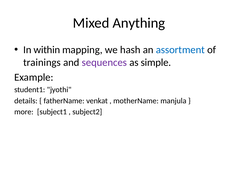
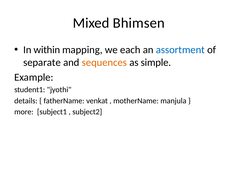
Anything: Anything -> Bhimsen
hash: hash -> each
trainings: trainings -> separate
sequences colour: purple -> orange
